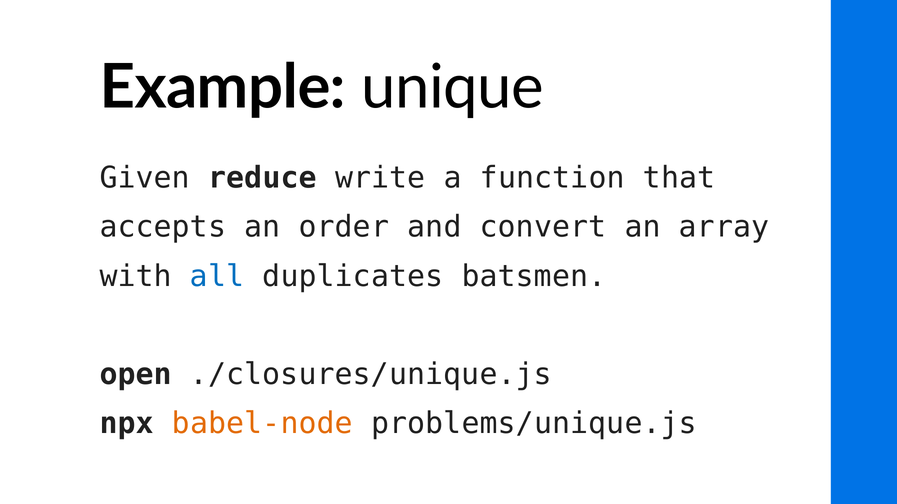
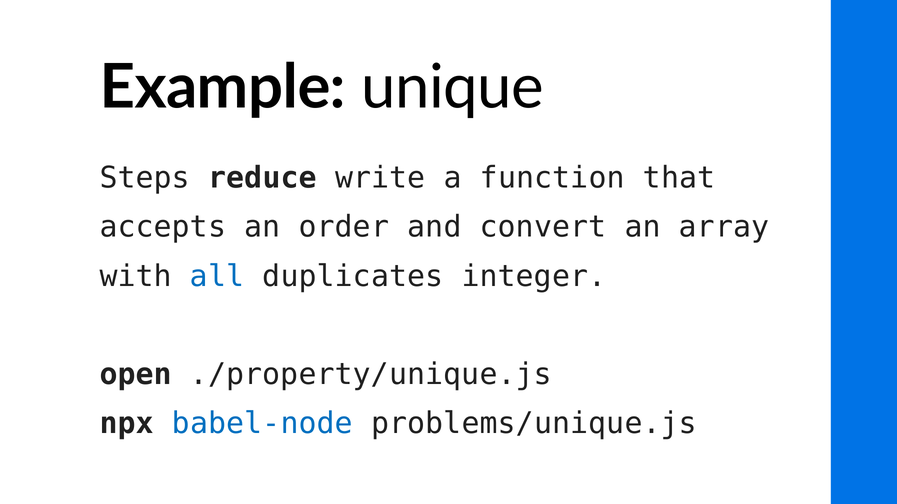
Given: Given -> Steps
batsmen: batsmen -> integer
./closures/unique.js: ./closures/unique.js -> ./property/unique.js
babel-node colour: orange -> blue
